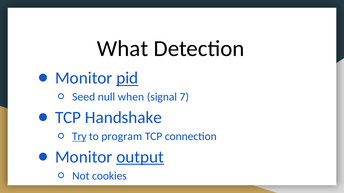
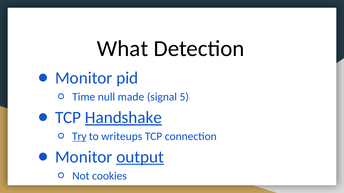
pid underline: present -> none
Seed: Seed -> Time
when: when -> made
7: 7 -> 5
Handshake underline: none -> present
program: program -> writeups
